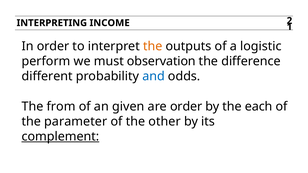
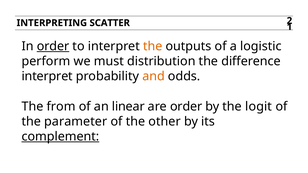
INCOME: INCOME -> SCATTER
order at (53, 46) underline: none -> present
observation: observation -> distribution
different at (47, 76): different -> interpret
and colour: blue -> orange
given: given -> linear
each: each -> logit
